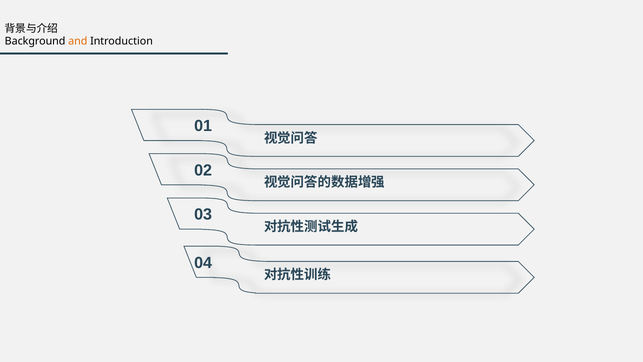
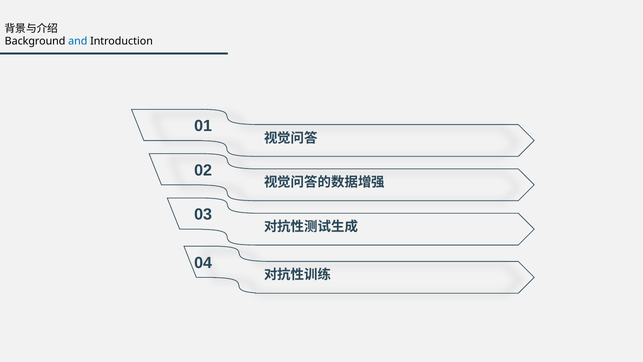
and colour: orange -> blue
